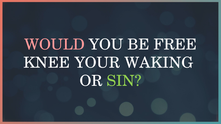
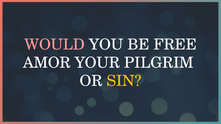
KNEE: KNEE -> AMOR
WAKING: WAKING -> PILGRIM
SIN colour: light green -> yellow
